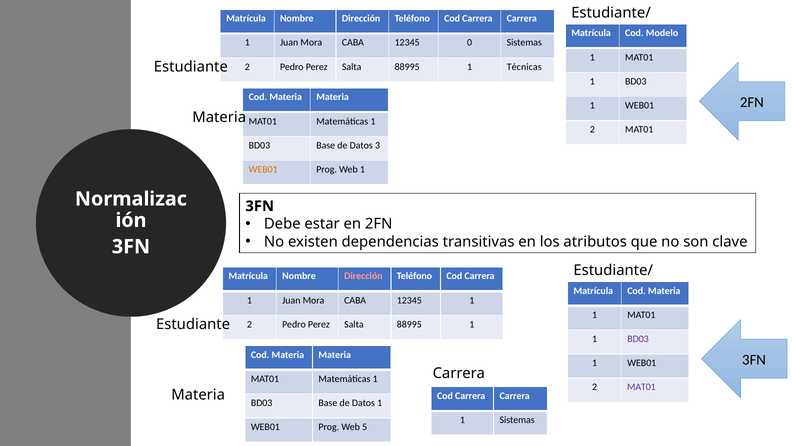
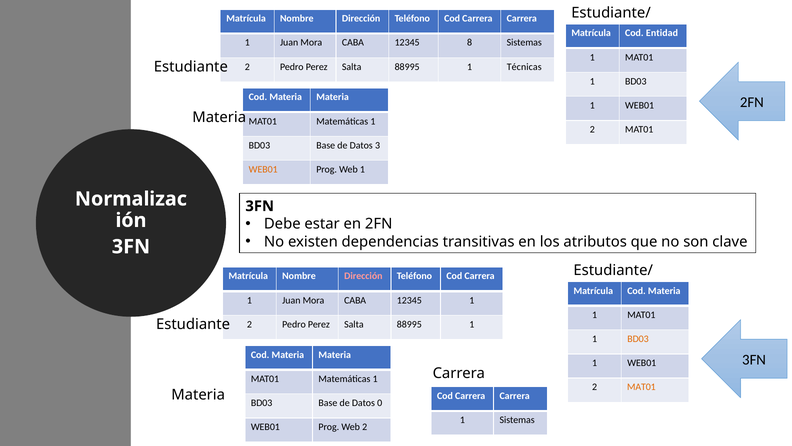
Modelo: Modelo -> Entidad
0: 0 -> 8
BD03 at (638, 339) colour: purple -> orange
MAT01 at (641, 387) colour: purple -> orange
Datos 1: 1 -> 0
Web 5: 5 -> 2
